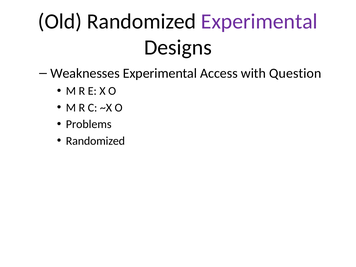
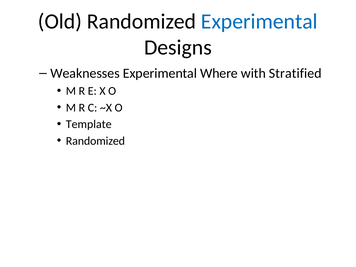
Experimental at (259, 21) colour: purple -> blue
Access: Access -> Where
Question: Question -> Stratified
Problems: Problems -> Template
